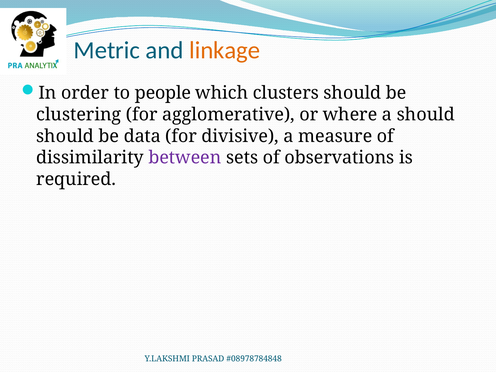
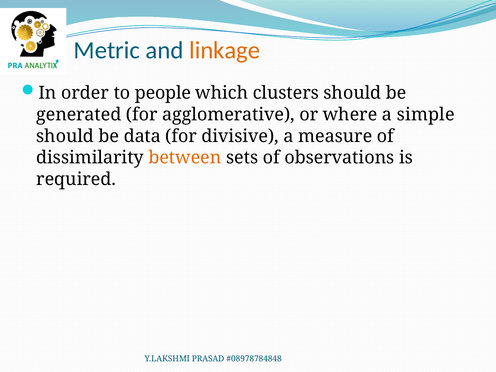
clustering: clustering -> generated
a should: should -> simple
between colour: purple -> orange
